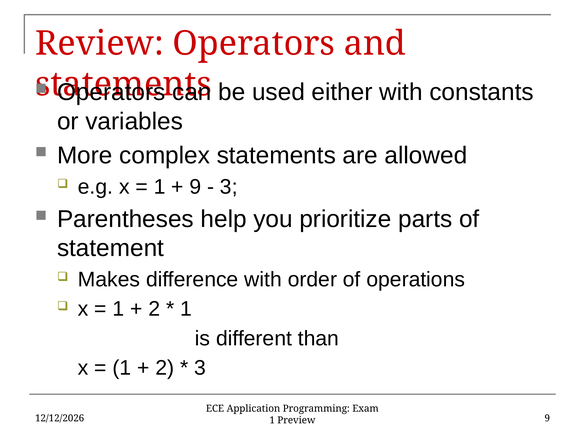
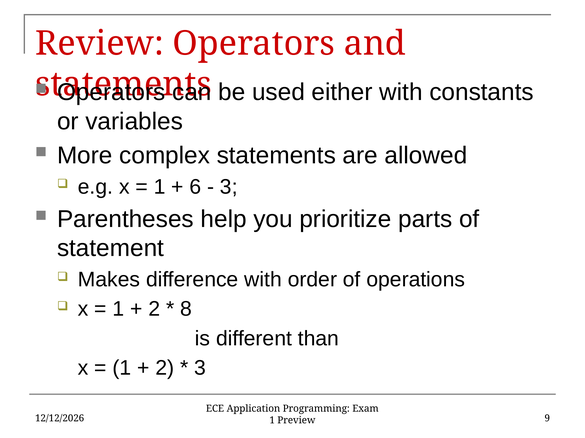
9 at (195, 187): 9 -> 6
1 at (186, 310): 1 -> 8
